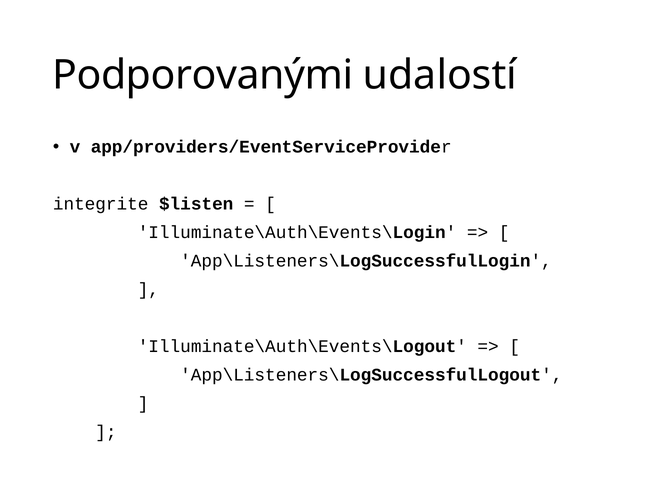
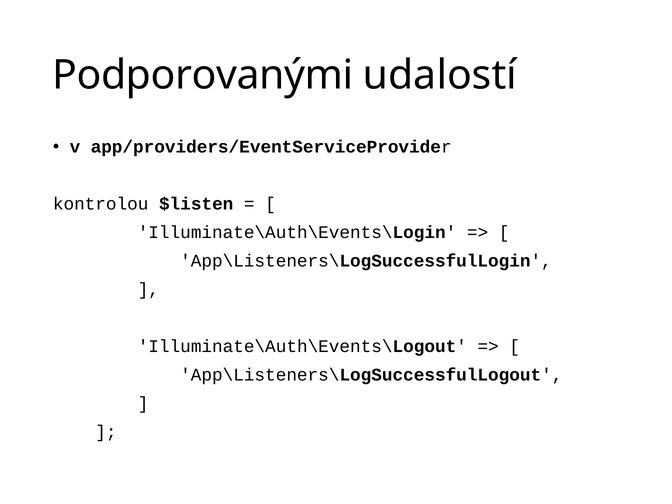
integrite: integrite -> kontrolou
